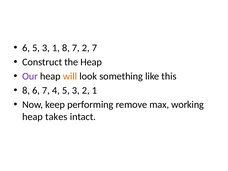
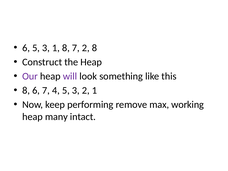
2 7: 7 -> 8
will colour: orange -> purple
takes: takes -> many
